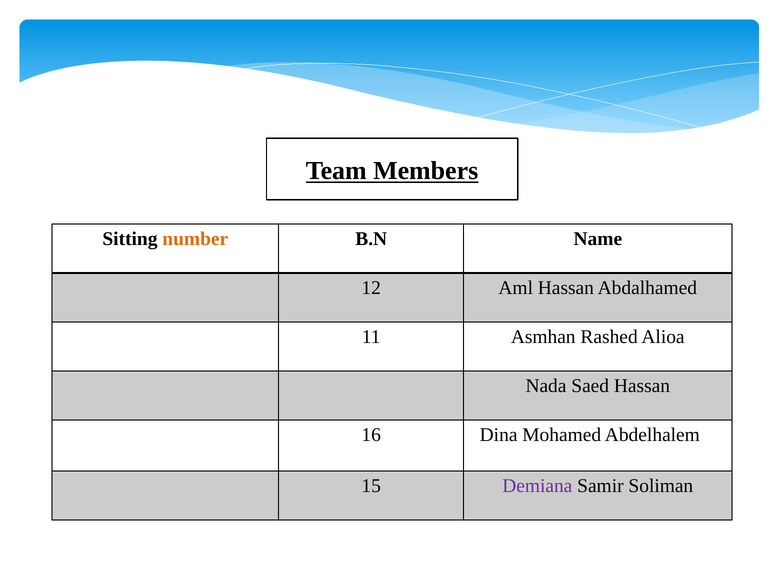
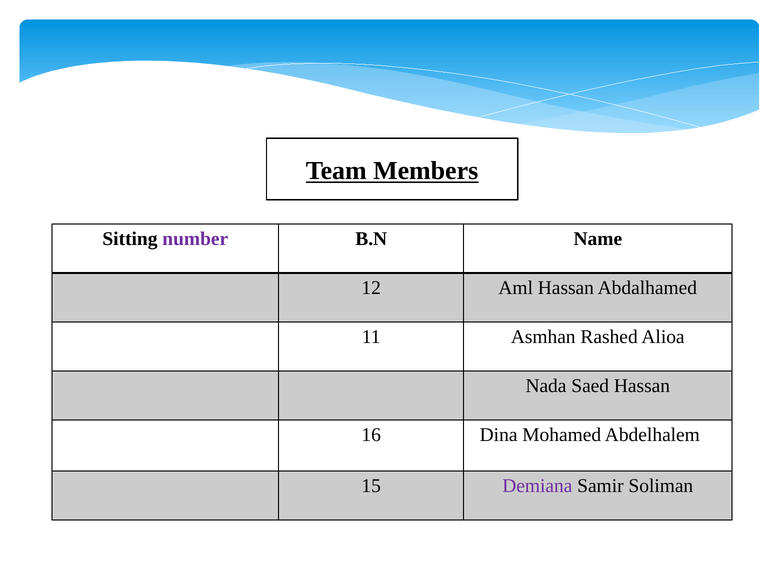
number colour: orange -> purple
